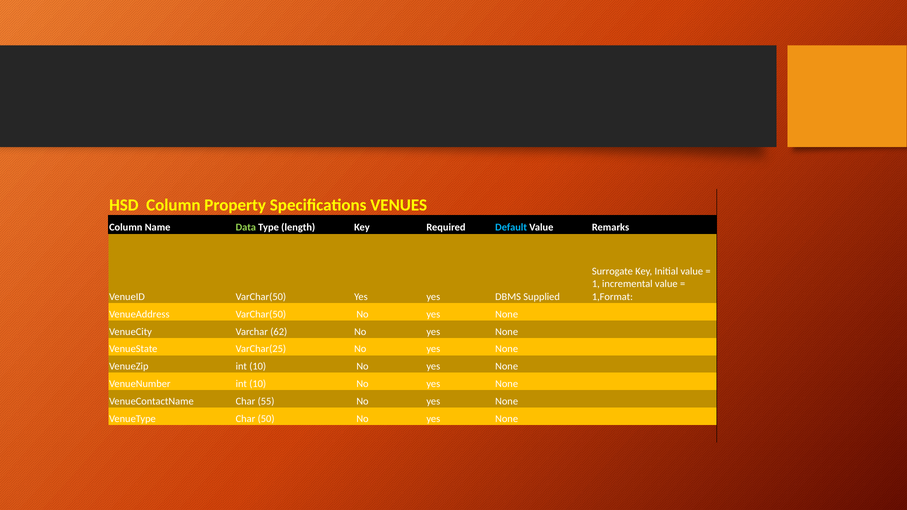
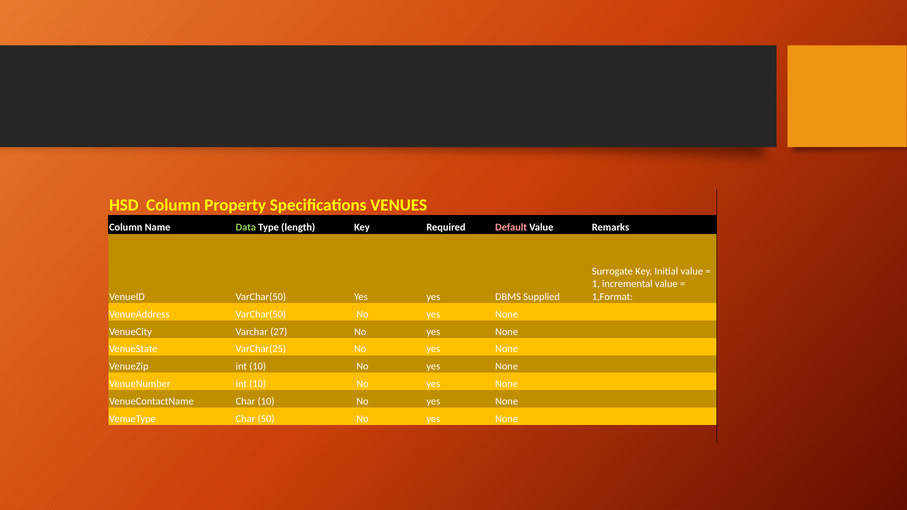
Default colour: light blue -> pink
62: 62 -> 27
Char 55: 55 -> 10
